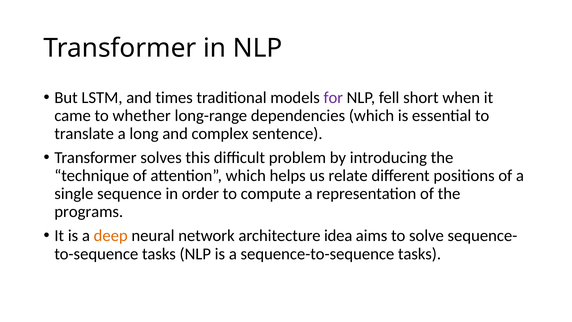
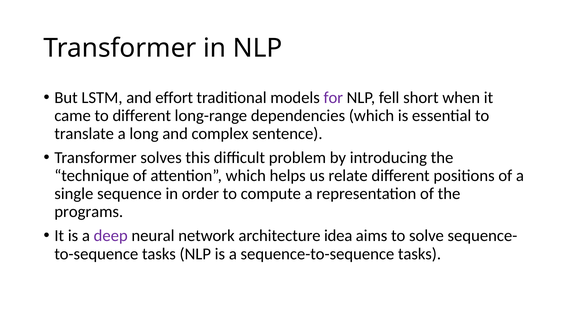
times: times -> effort
to whether: whether -> different
deep colour: orange -> purple
